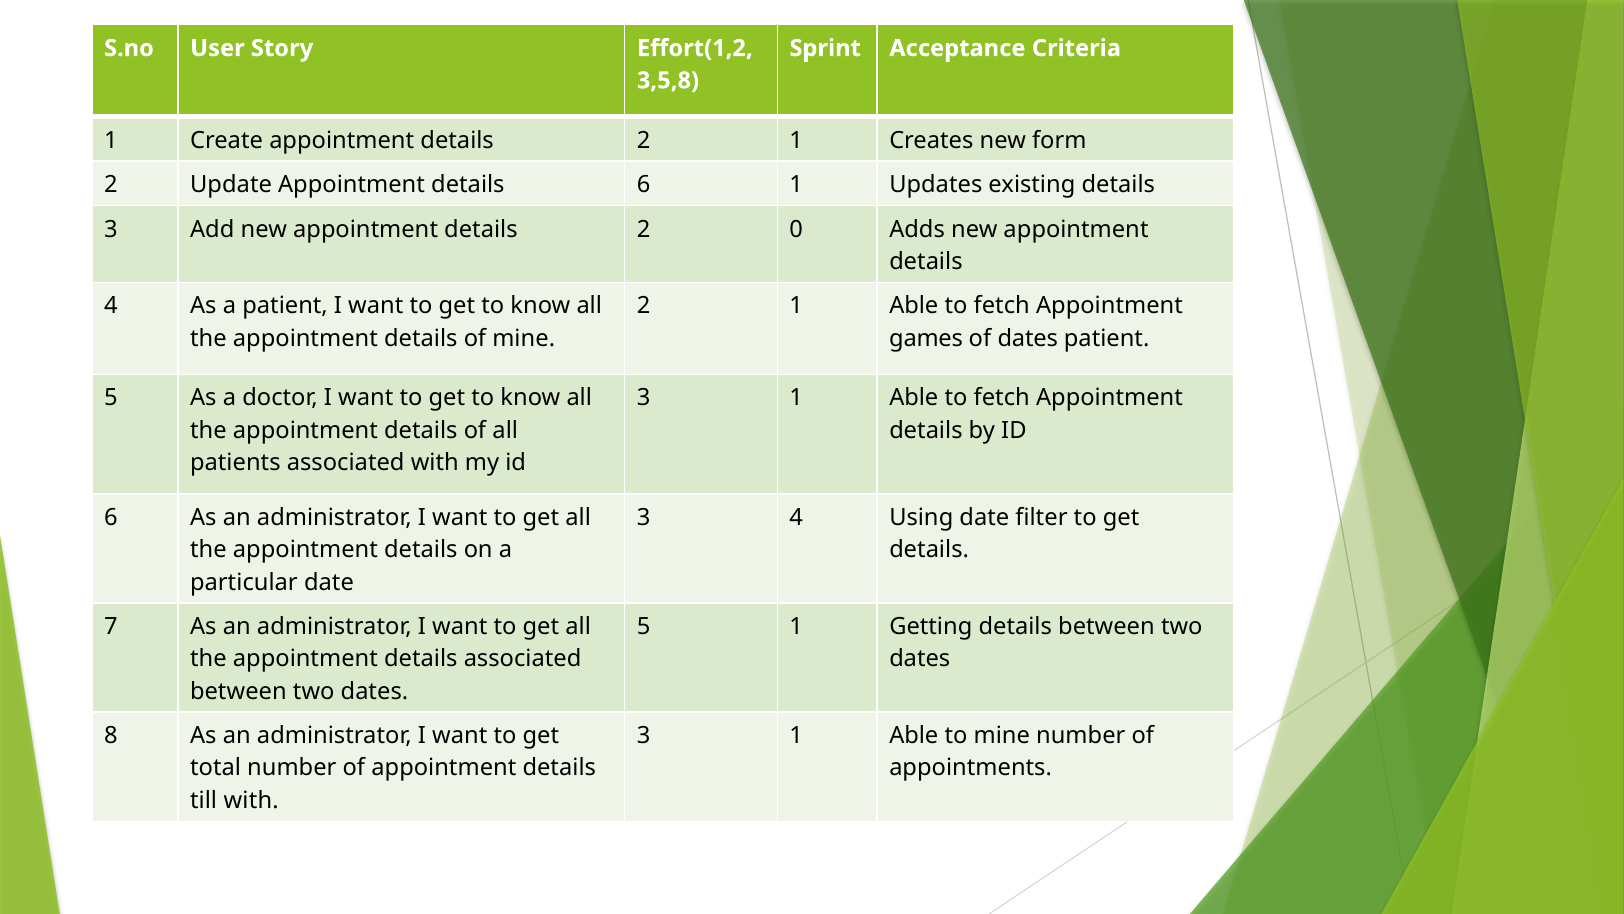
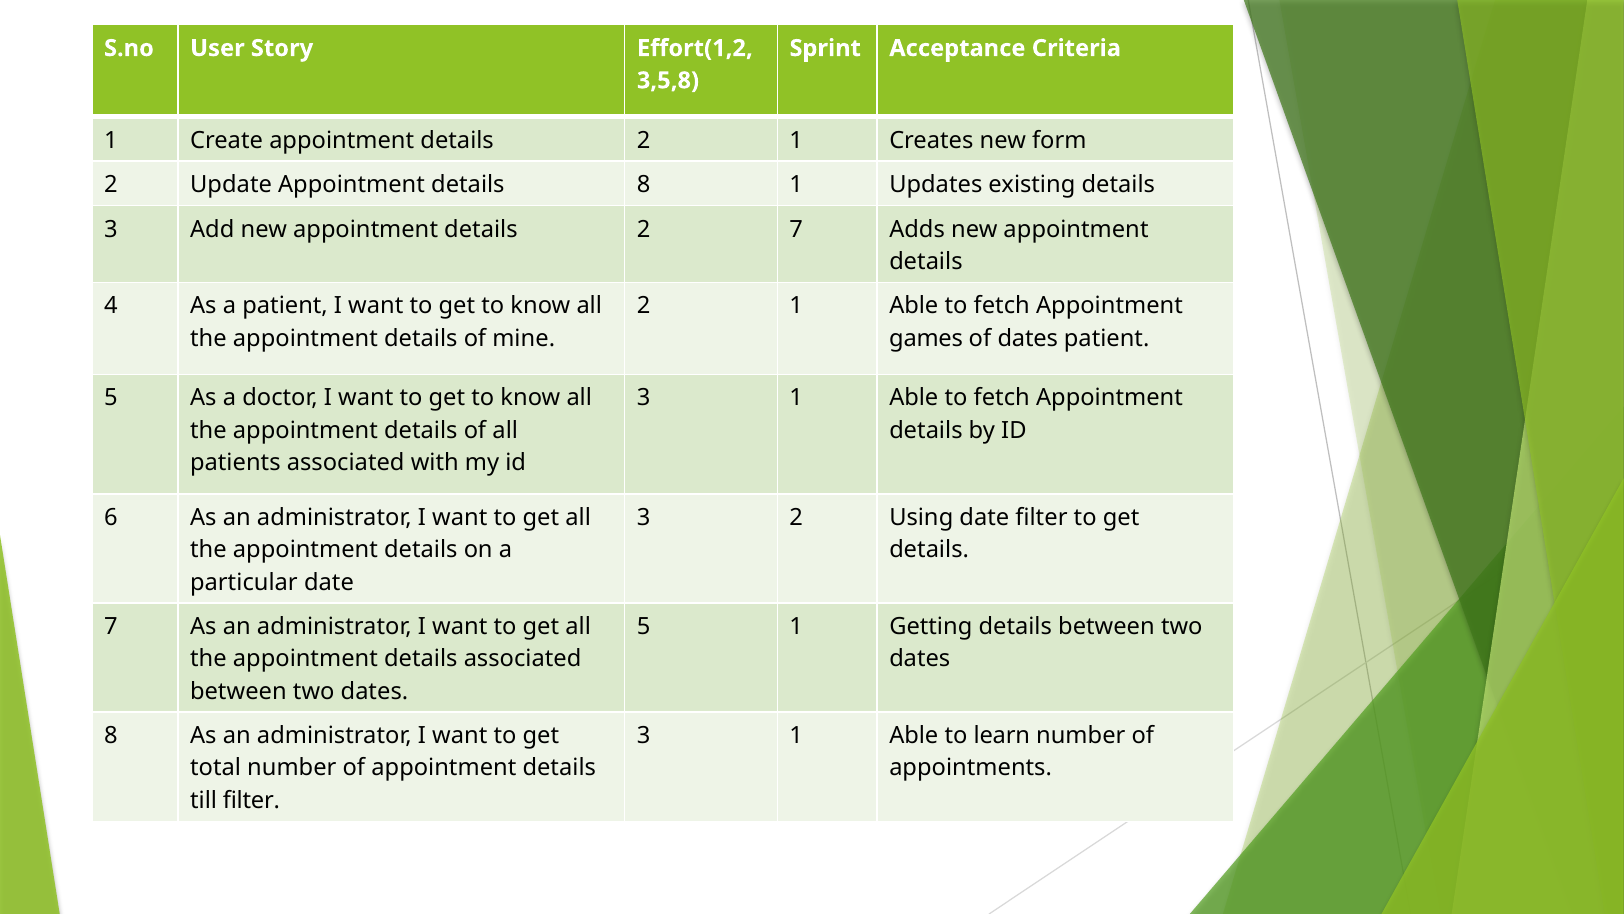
details 6: 6 -> 8
2 0: 0 -> 7
3 4: 4 -> 2
to mine: mine -> learn
till with: with -> filter
